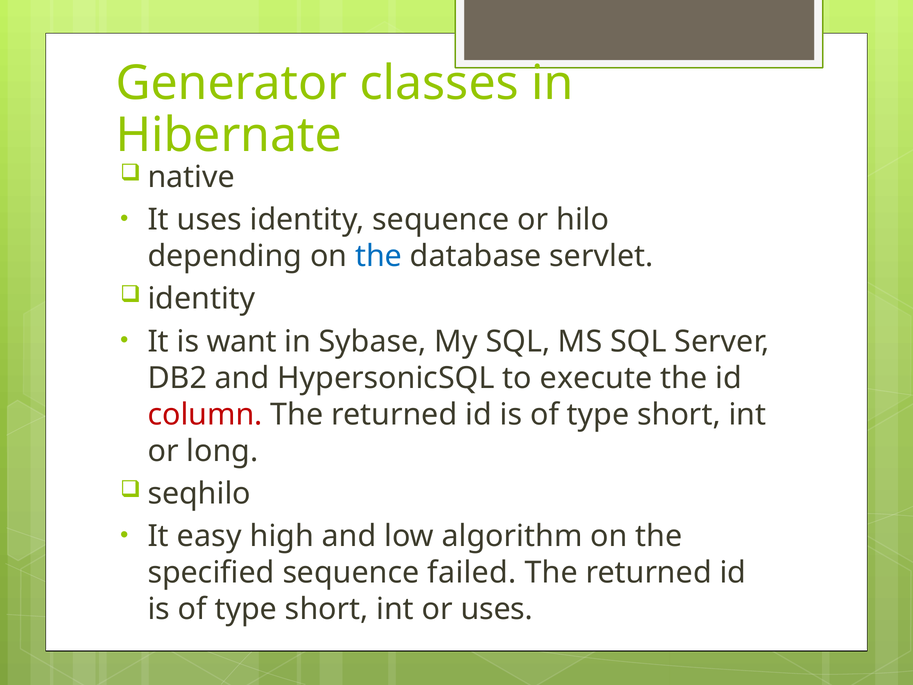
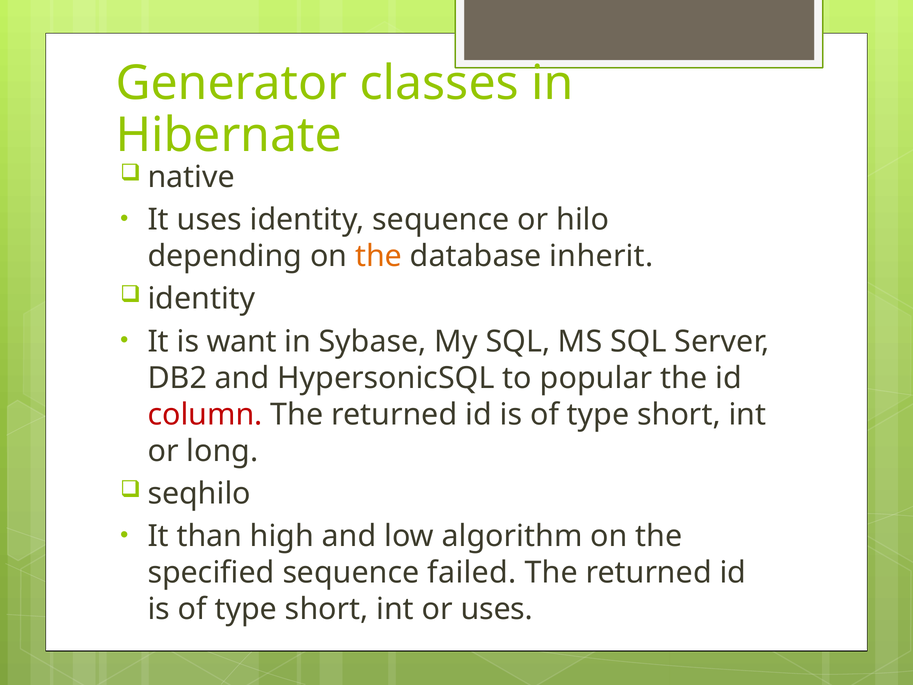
the at (379, 256) colour: blue -> orange
servlet: servlet -> inherit
execute: execute -> popular
easy: easy -> than
